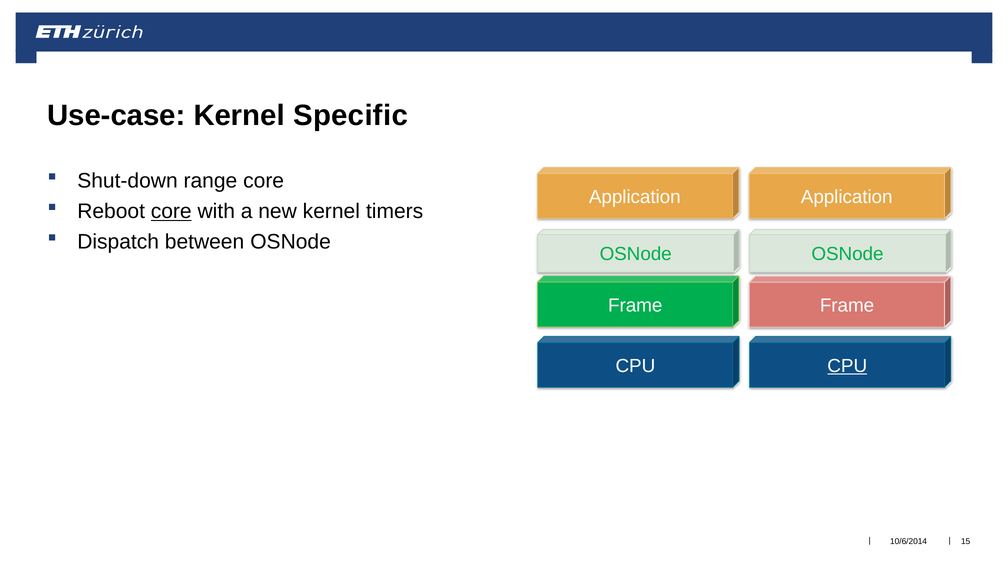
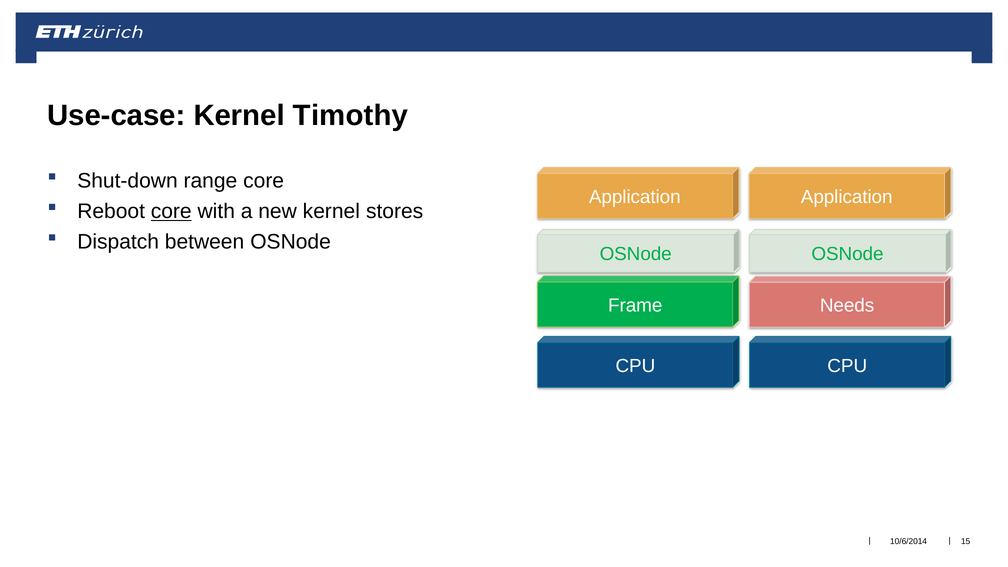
Specific: Specific -> Timothy
timers: timers -> stores
Frame at (847, 306): Frame -> Needs
CPU at (847, 366) underline: present -> none
